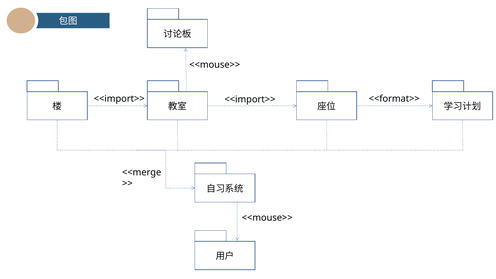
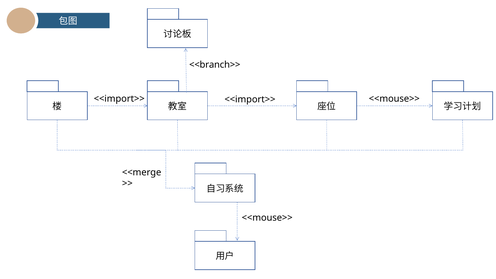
<<mouse>> at (215, 65): <<mouse>> -> <<branch>>
<<import>> <<format>>: <<format>> -> <<mouse>>
